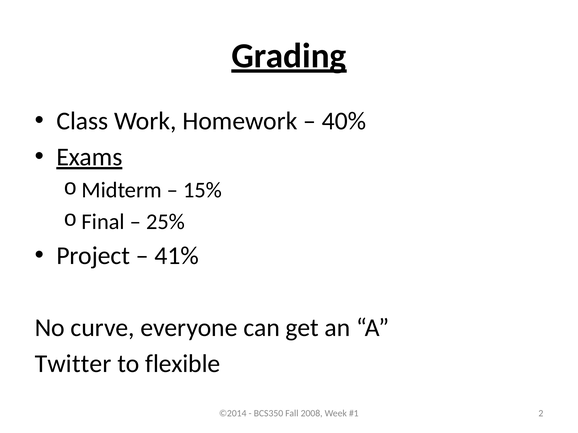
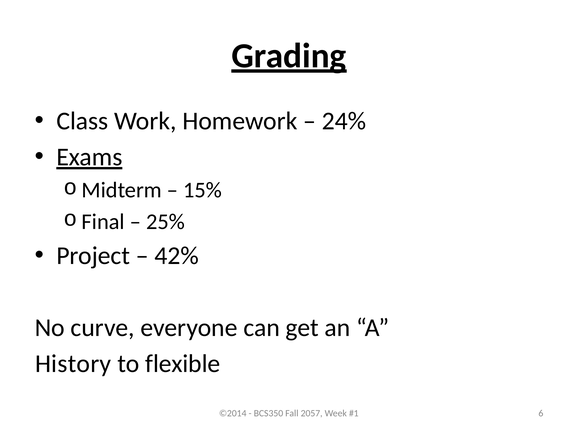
40%: 40% -> 24%
41%: 41% -> 42%
Twitter: Twitter -> History
2008: 2008 -> 2057
2: 2 -> 6
